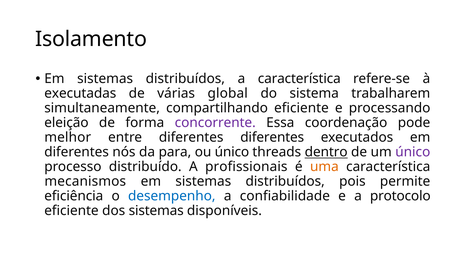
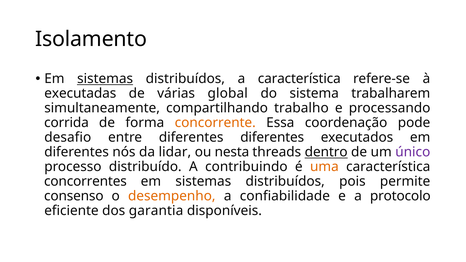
sistemas at (105, 79) underline: none -> present
compartilhando eficiente: eficiente -> trabalho
eleição: eleição -> corrida
concorrente colour: purple -> orange
melhor: melhor -> desafio
para: para -> lidar
ou único: único -> nesta
profissionais: profissionais -> contribuindo
mecanismos: mecanismos -> concorrentes
eficiência: eficiência -> consenso
desempenho colour: blue -> orange
dos sistemas: sistemas -> garantia
